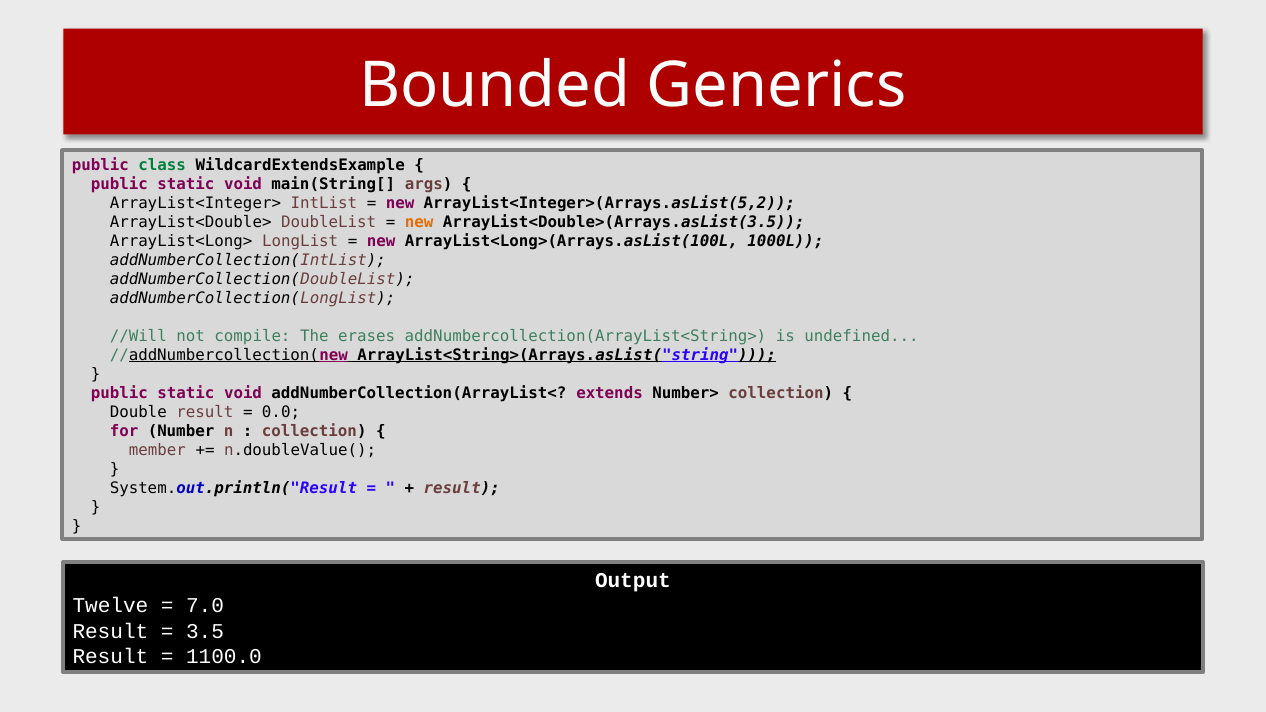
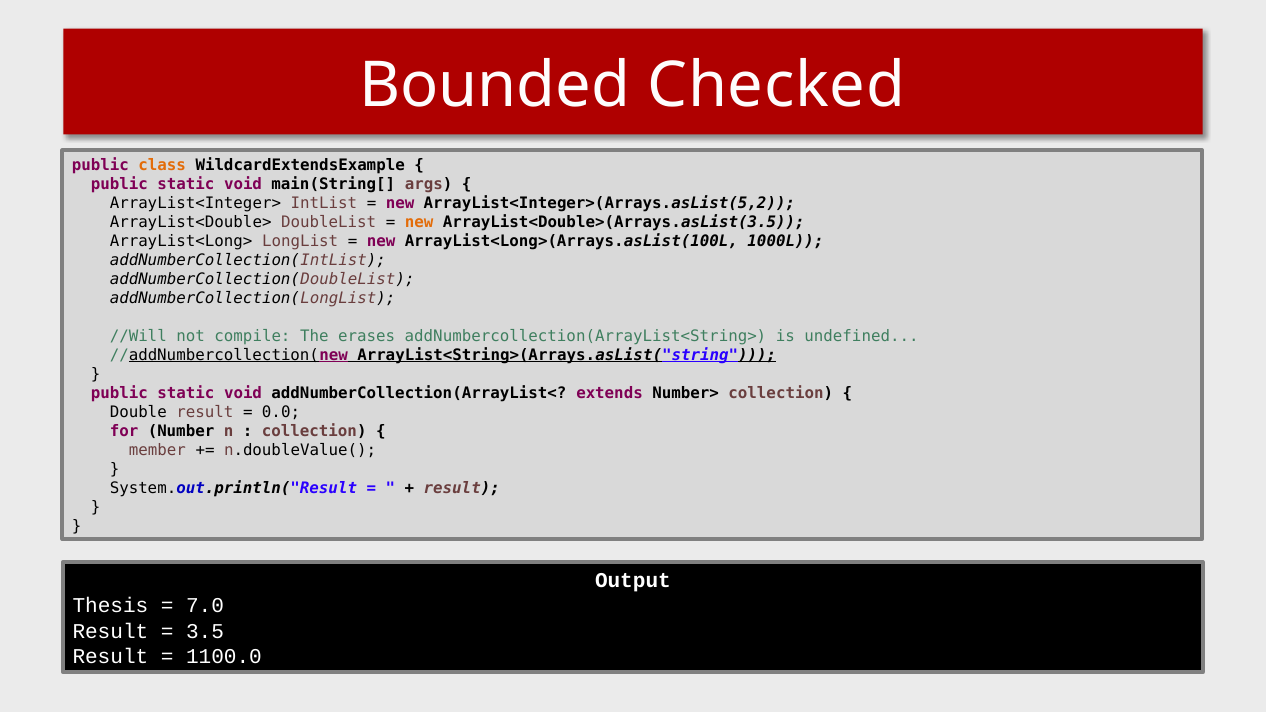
Generics: Generics -> Checked
class colour: green -> orange
Twelve: Twelve -> Thesis
